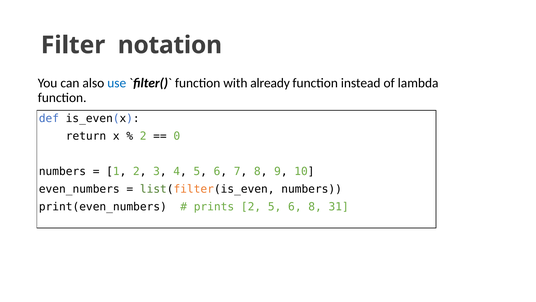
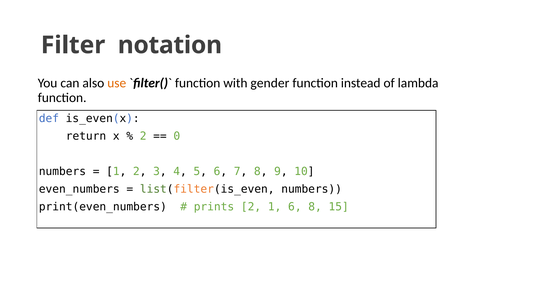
use colour: blue -> orange
already: already -> gender
2 5: 5 -> 1
31: 31 -> 15
